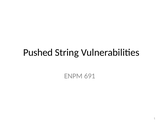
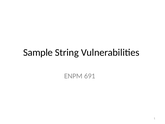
Pushed: Pushed -> Sample
